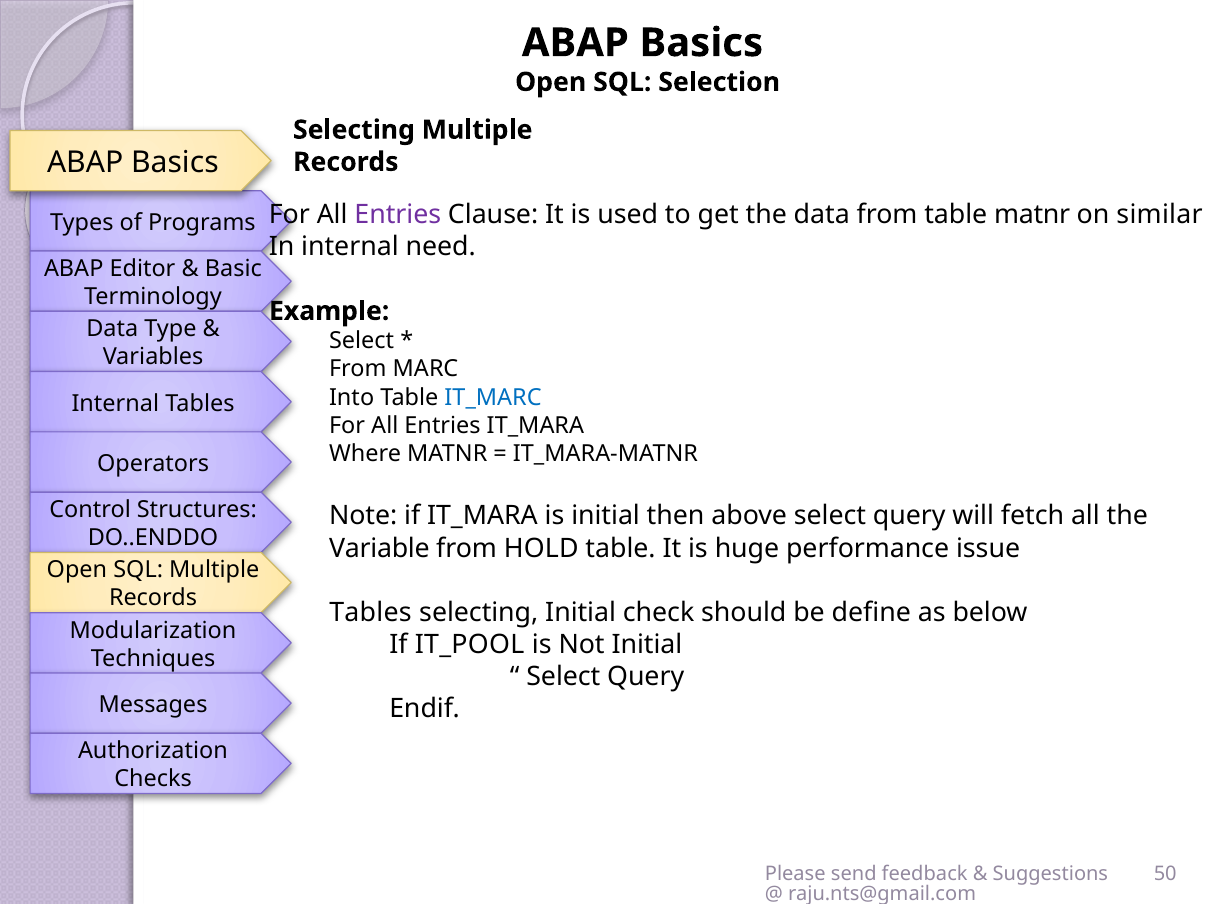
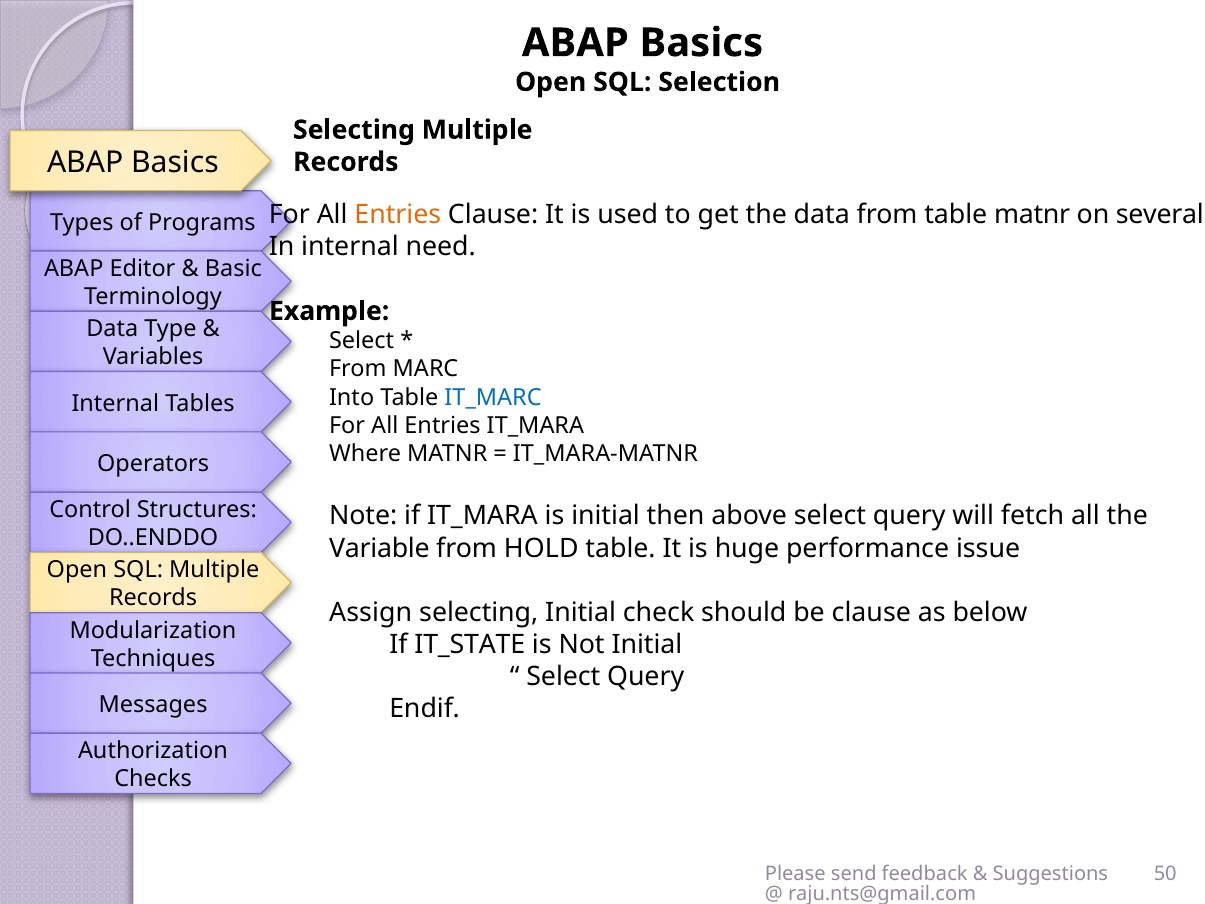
Entries at (398, 215) colour: purple -> orange
similar: similar -> several
Tables at (371, 612): Tables -> Assign
be define: define -> clause
IT_POOL: IT_POOL -> IT_STATE
